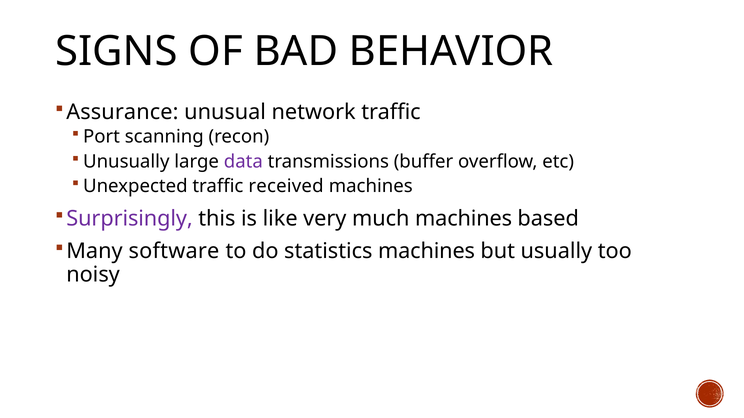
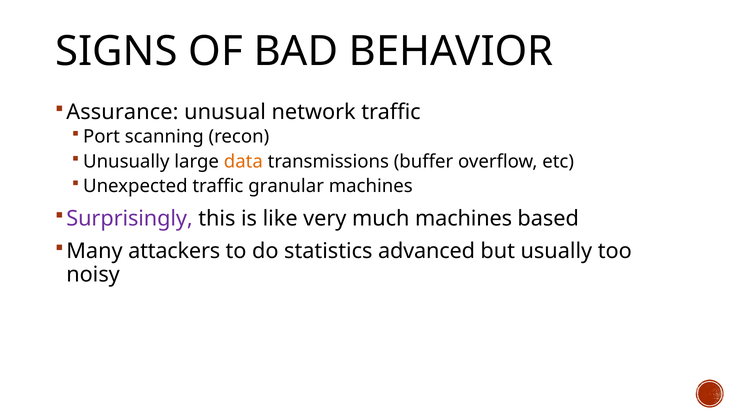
data colour: purple -> orange
received: received -> granular
software: software -> attackers
statistics machines: machines -> advanced
